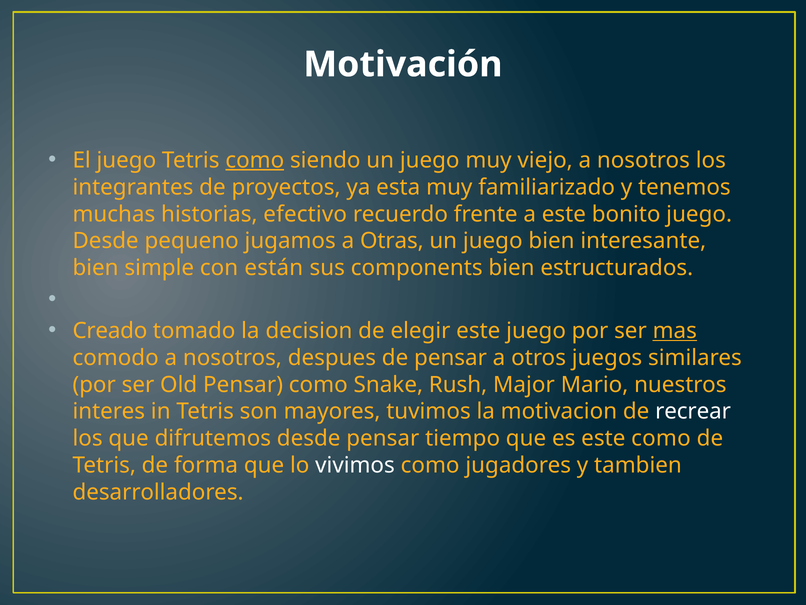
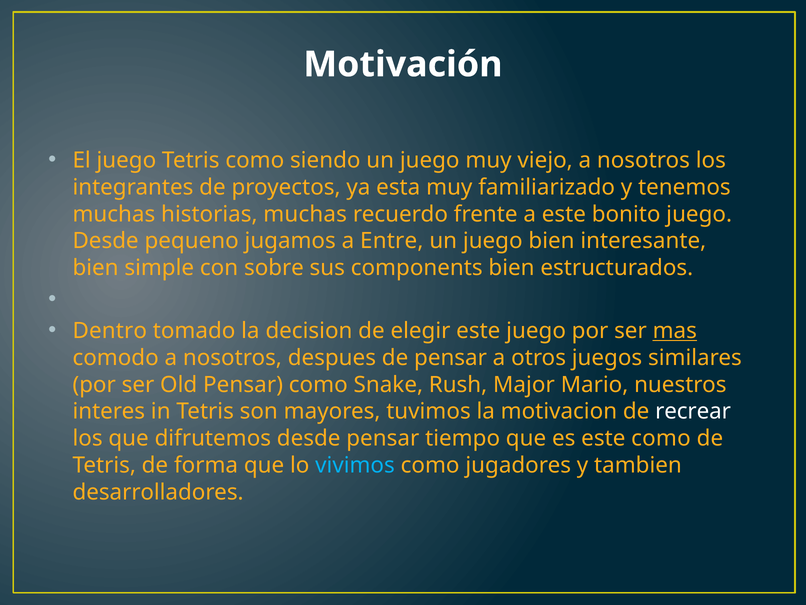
como at (255, 160) underline: present -> none
historias efectivo: efectivo -> muchas
Otras: Otras -> Entre
están: están -> sobre
Creado: Creado -> Dentro
vivimos colour: white -> light blue
